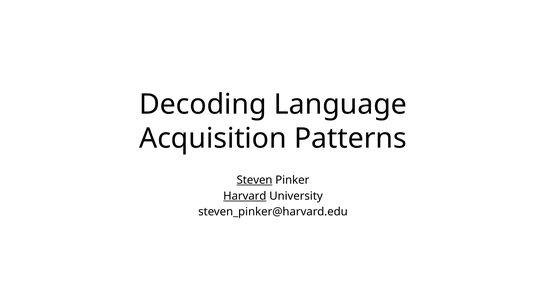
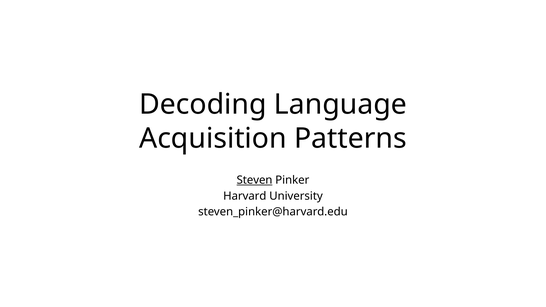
Harvard underline: present -> none
